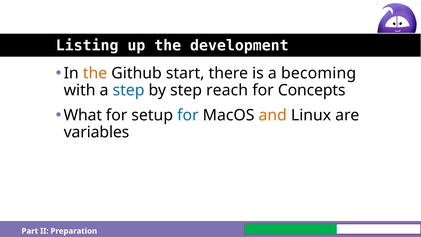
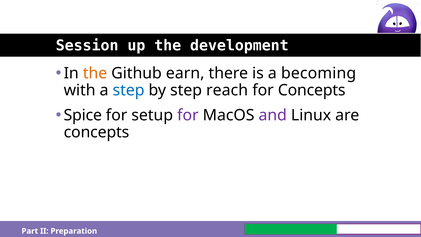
Listing: Listing -> Session
start: start -> earn
What: What -> Spice
for at (188, 115) colour: blue -> purple
and colour: orange -> purple
variables at (96, 132): variables -> concepts
